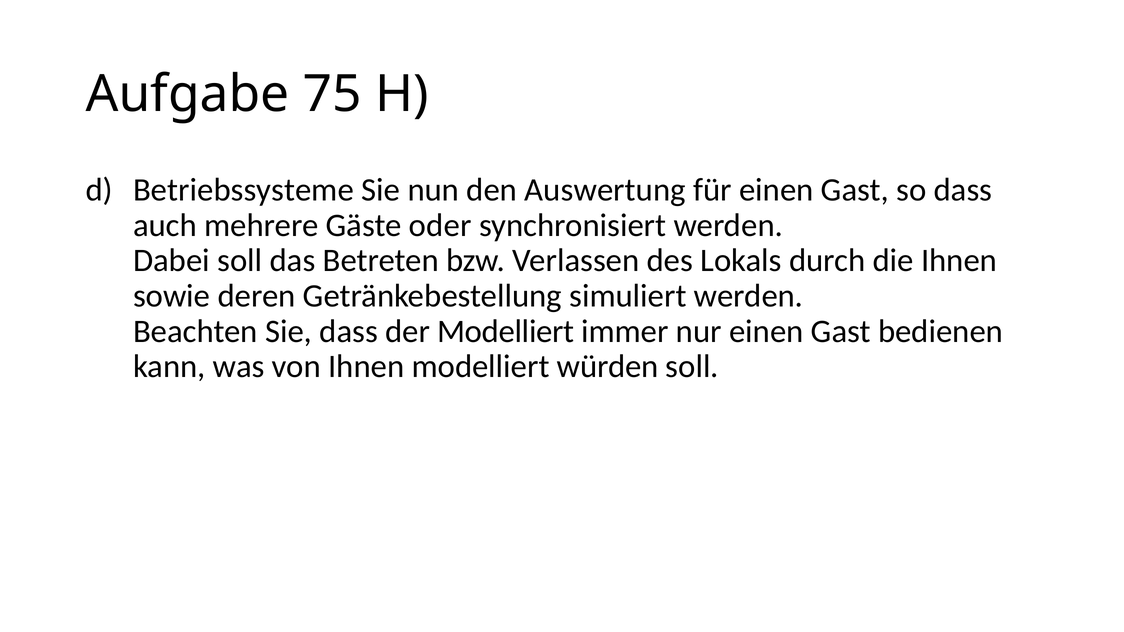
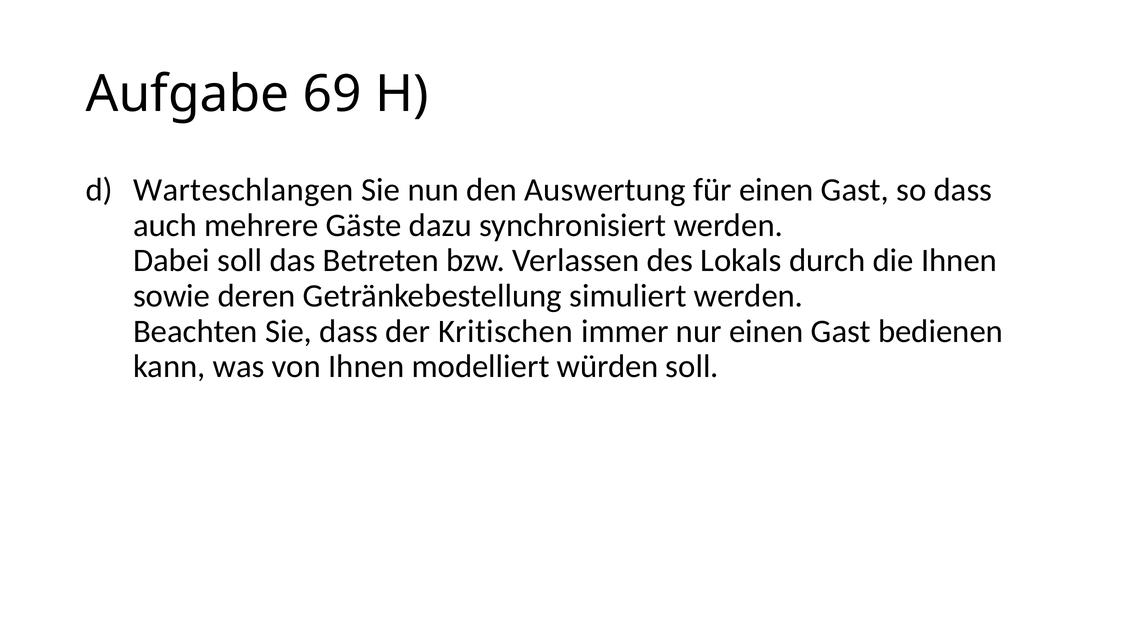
75: 75 -> 69
Betriebssysteme: Betriebssysteme -> Warteschlangen
oder: oder -> dazu
der Modelliert: Modelliert -> Kritischen
